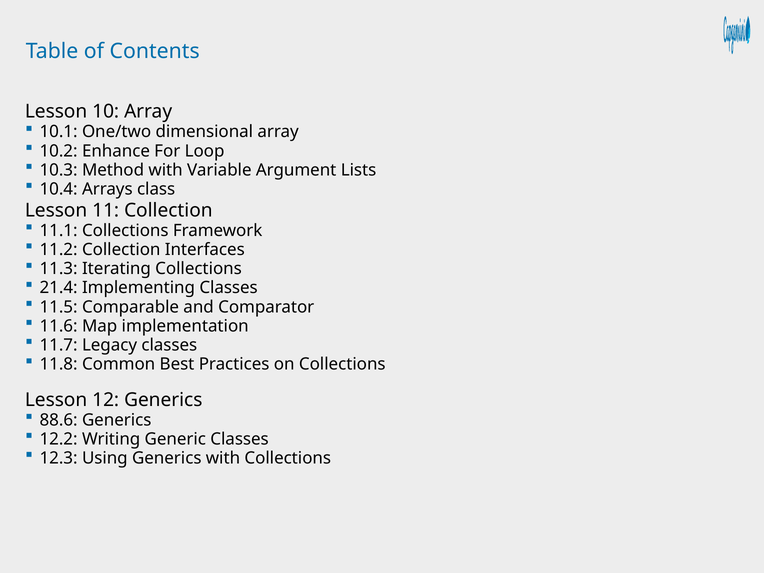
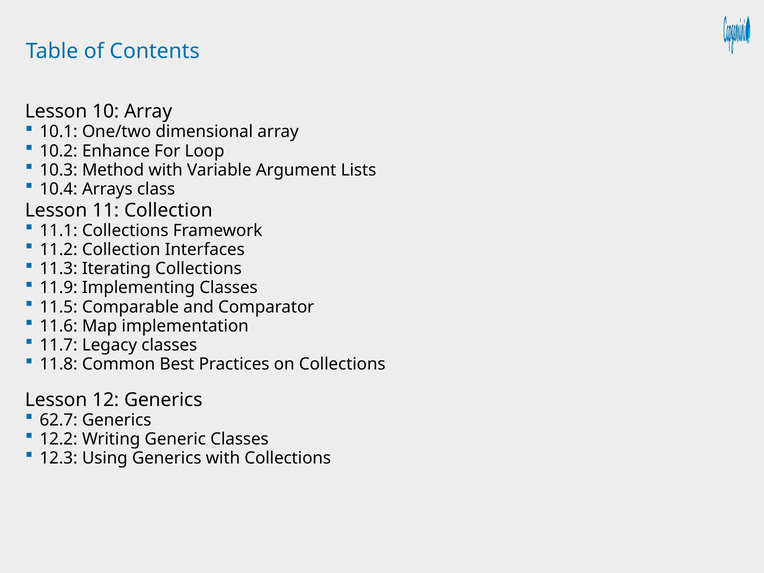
21.4: 21.4 -> 11.9
88.6: 88.6 -> 62.7
